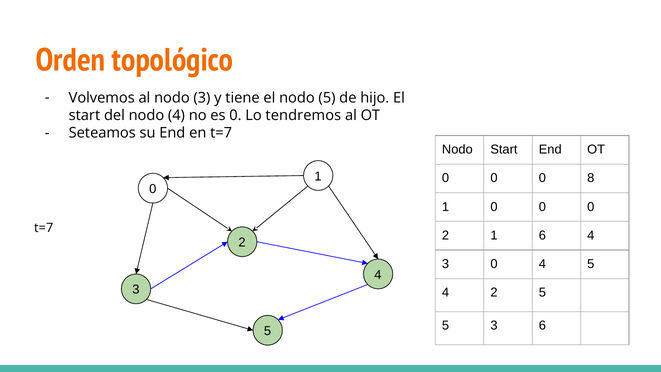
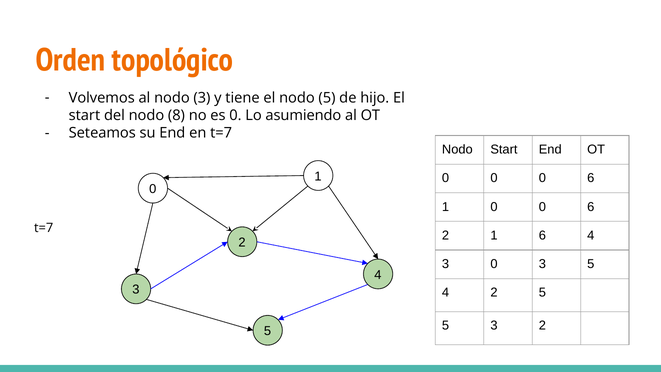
nodo 4: 4 -> 8
tendremos: tendremos -> asumiendo
0 0 0 8: 8 -> 6
1 0 0 0: 0 -> 6
0 4: 4 -> 3
3 6: 6 -> 2
